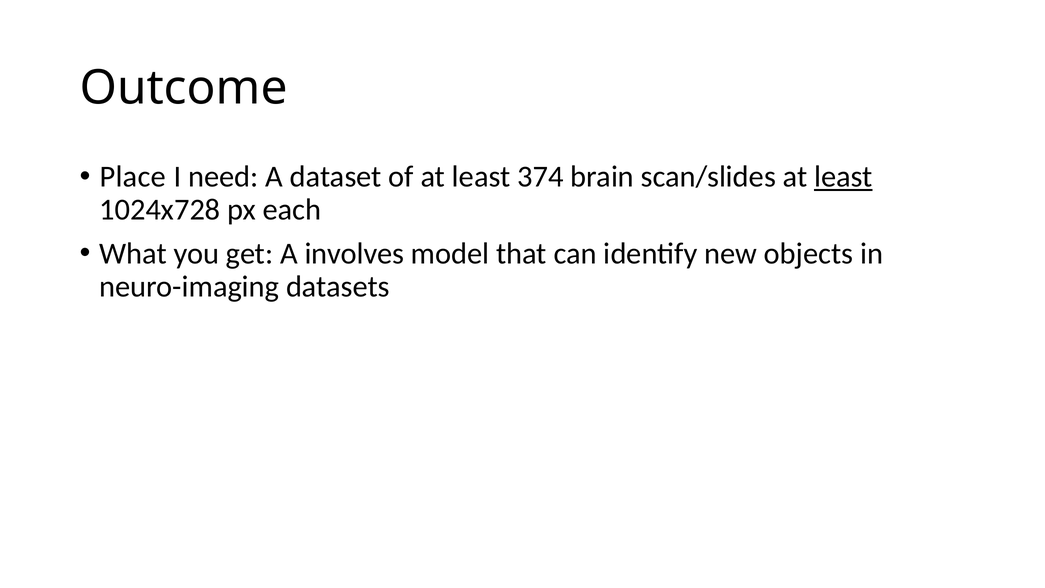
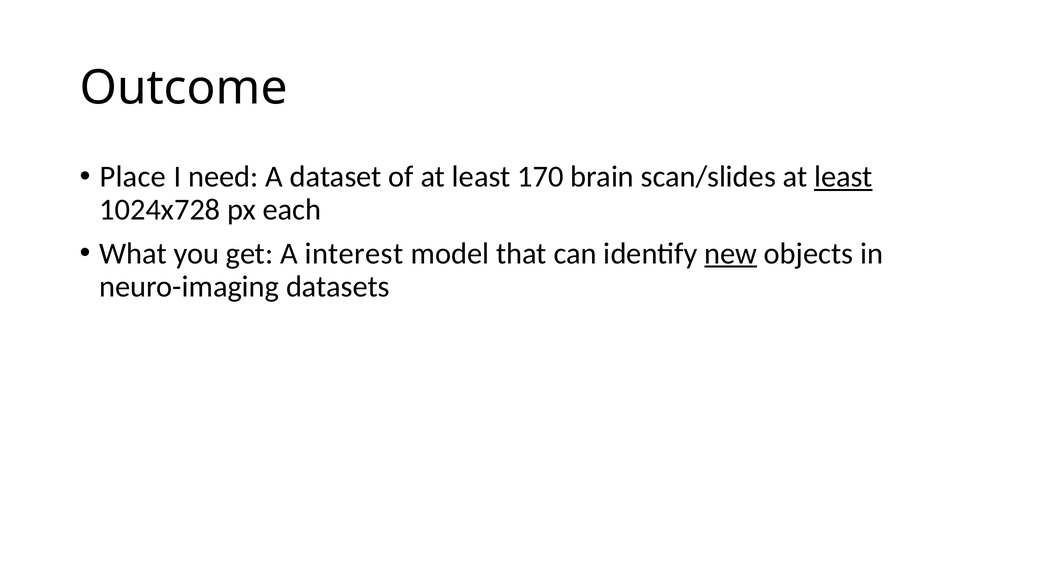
374: 374 -> 170
involves: involves -> interest
new underline: none -> present
